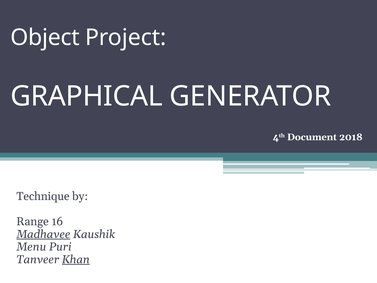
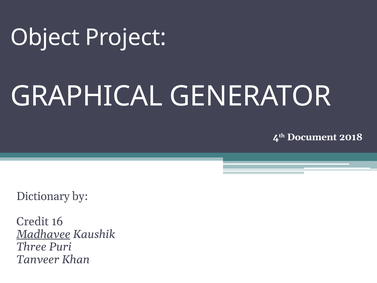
Technique: Technique -> Dictionary
Range: Range -> Credit
Menu: Menu -> Three
Khan underline: present -> none
